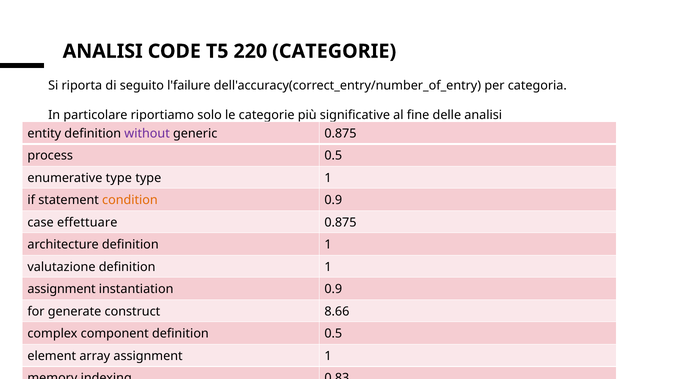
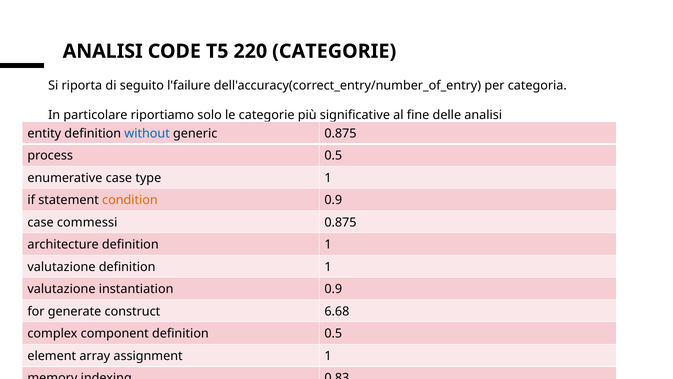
without colour: purple -> blue
enumerative type: type -> case
effettuare: effettuare -> commessi
assignment at (62, 289): assignment -> valutazione
8.66: 8.66 -> 6.68
